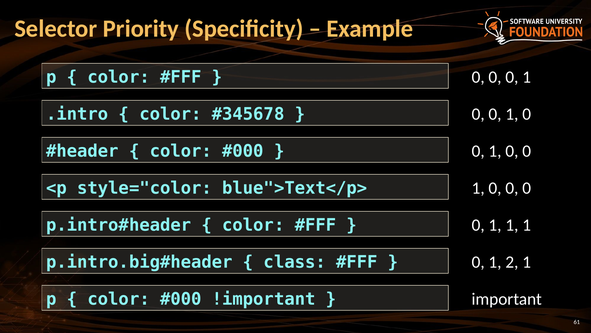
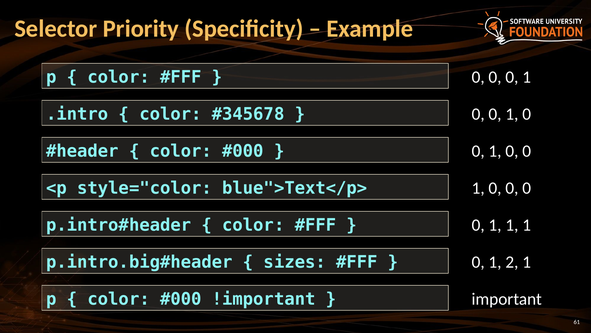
class: class -> sizes
